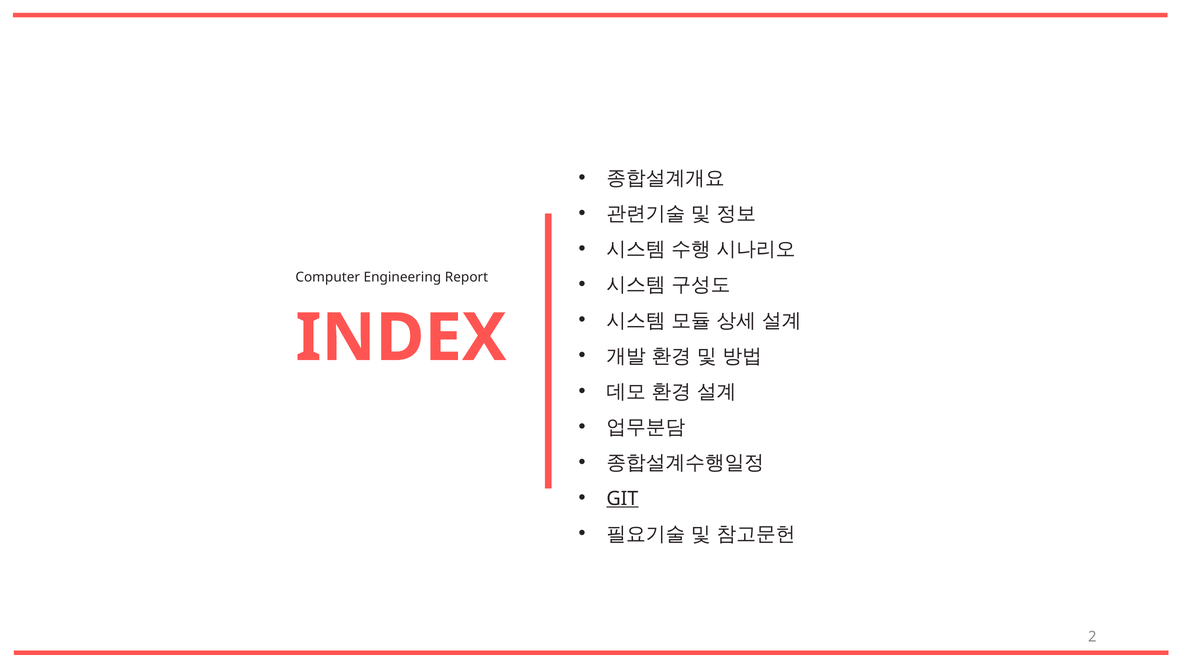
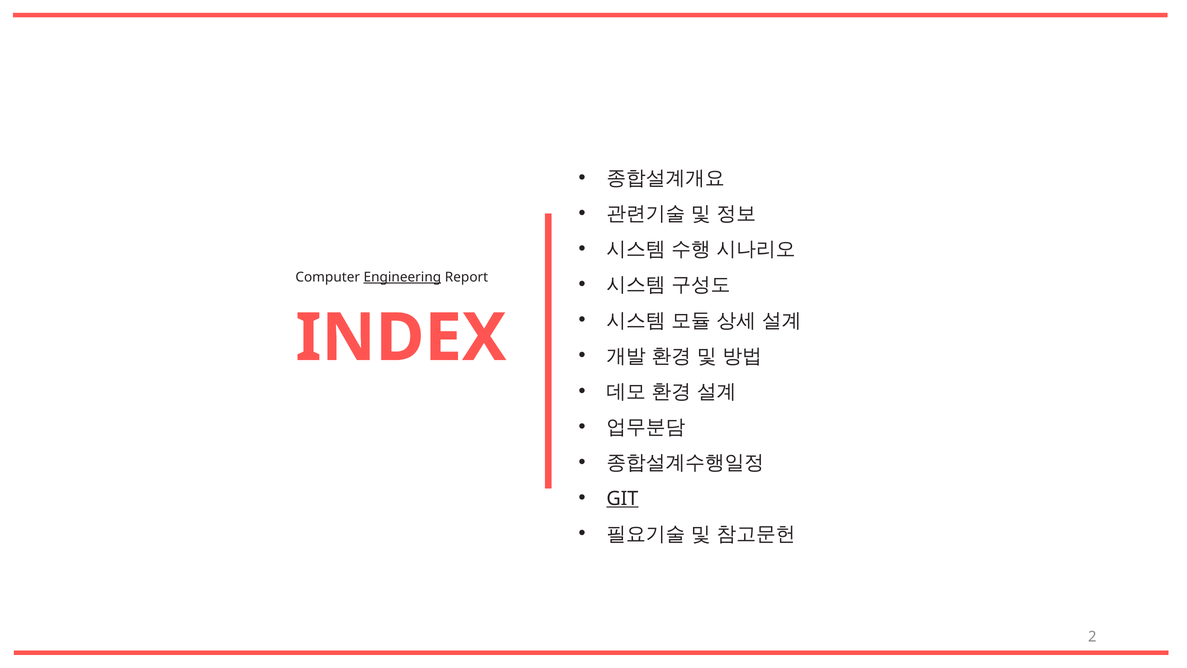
Engineering underline: none -> present
